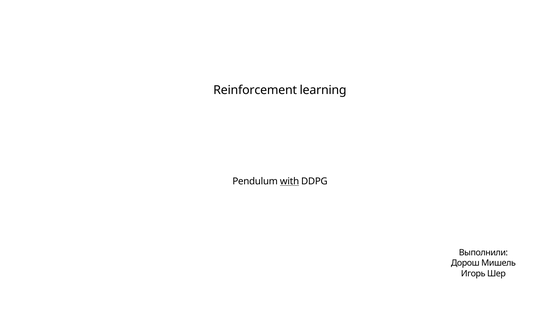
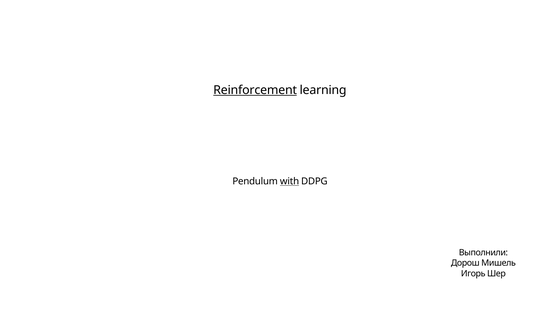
Reinforcement underline: none -> present
